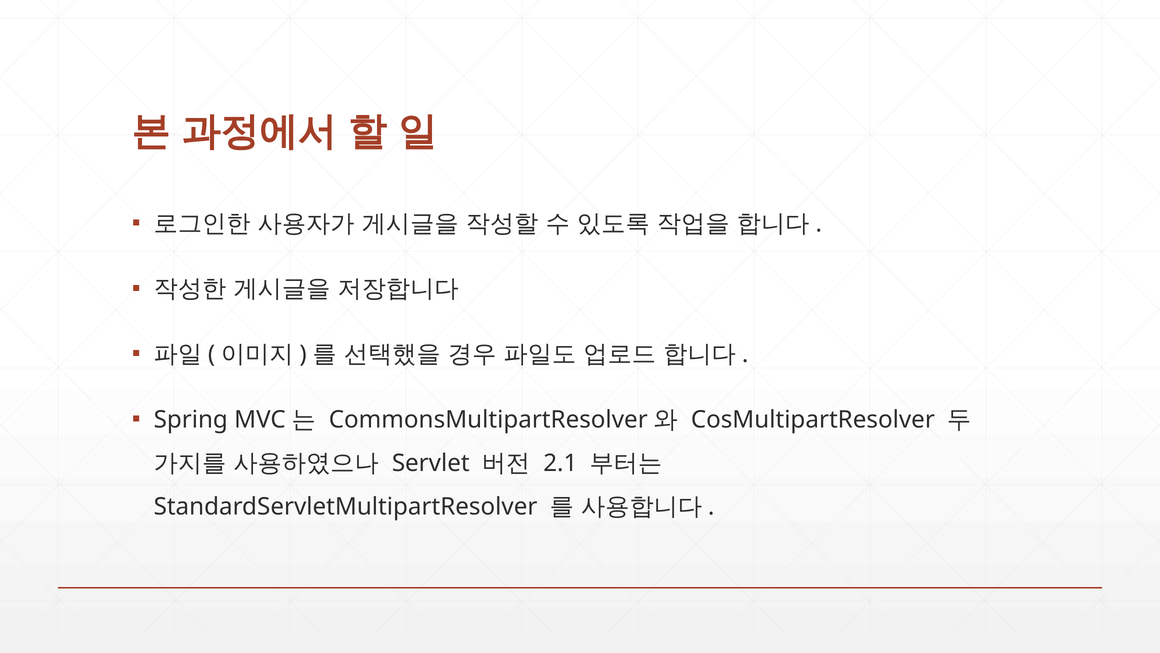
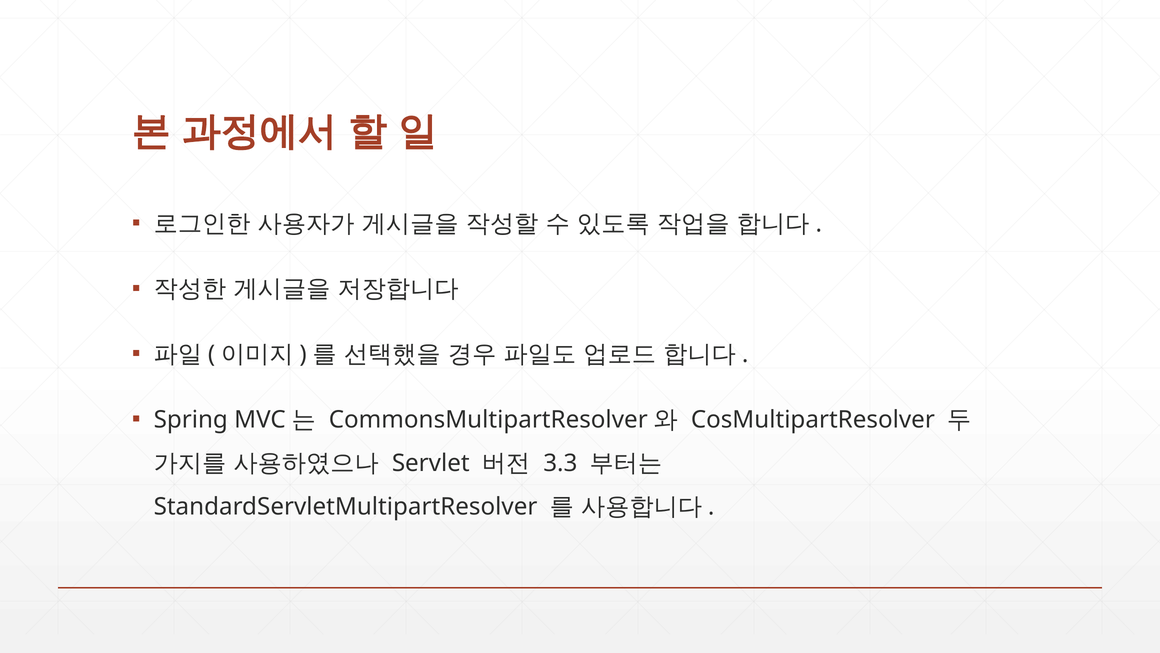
2.1: 2.1 -> 3.3
